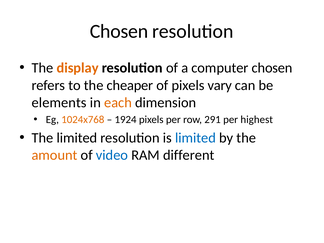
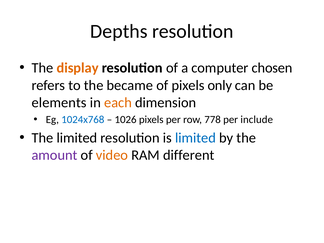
Chosen at (119, 31): Chosen -> Depths
cheaper: cheaper -> became
vary: vary -> only
1024x768 colour: orange -> blue
1924: 1924 -> 1026
291: 291 -> 778
highest: highest -> include
amount colour: orange -> purple
video colour: blue -> orange
